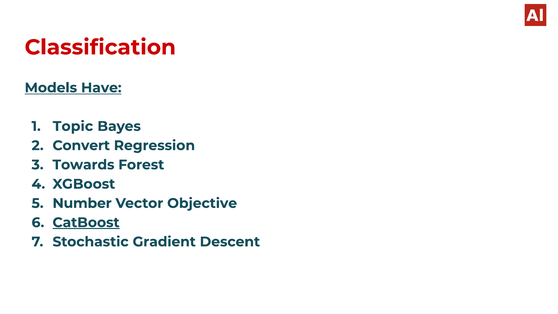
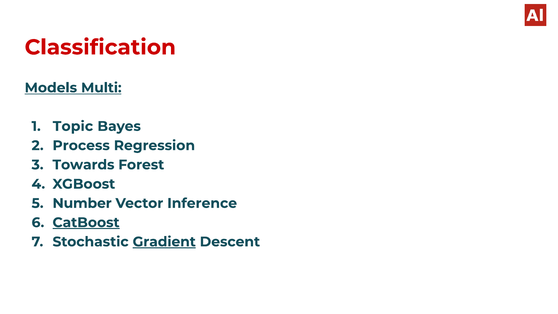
Have: Have -> Multi
Convert: Convert -> Process
Objective: Objective -> Inference
Gradient underline: none -> present
